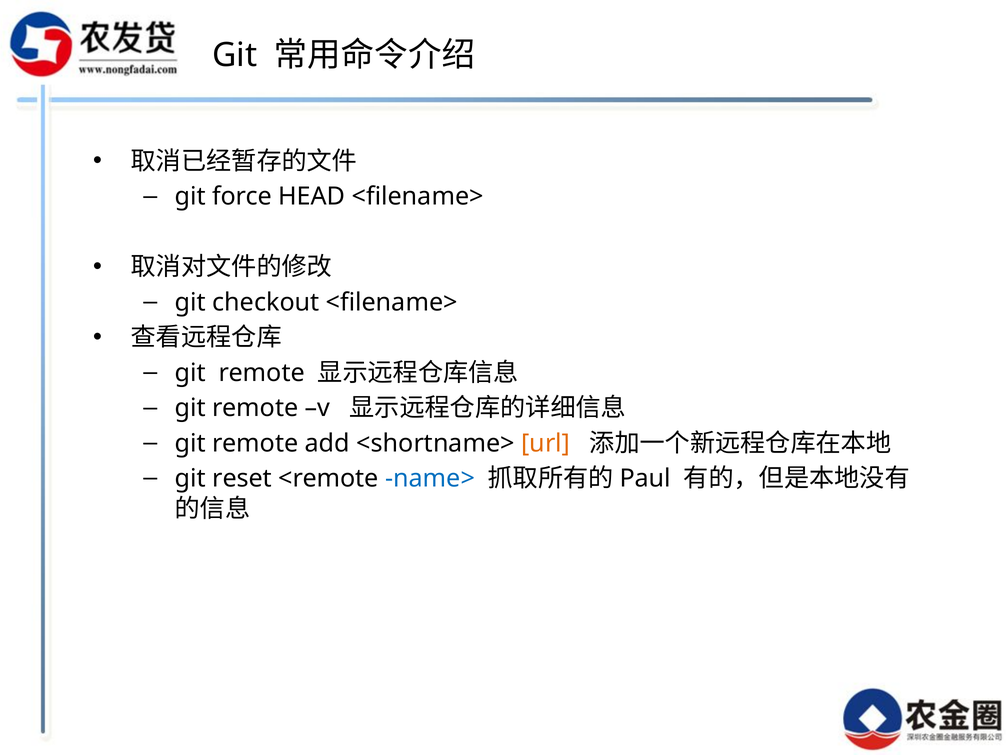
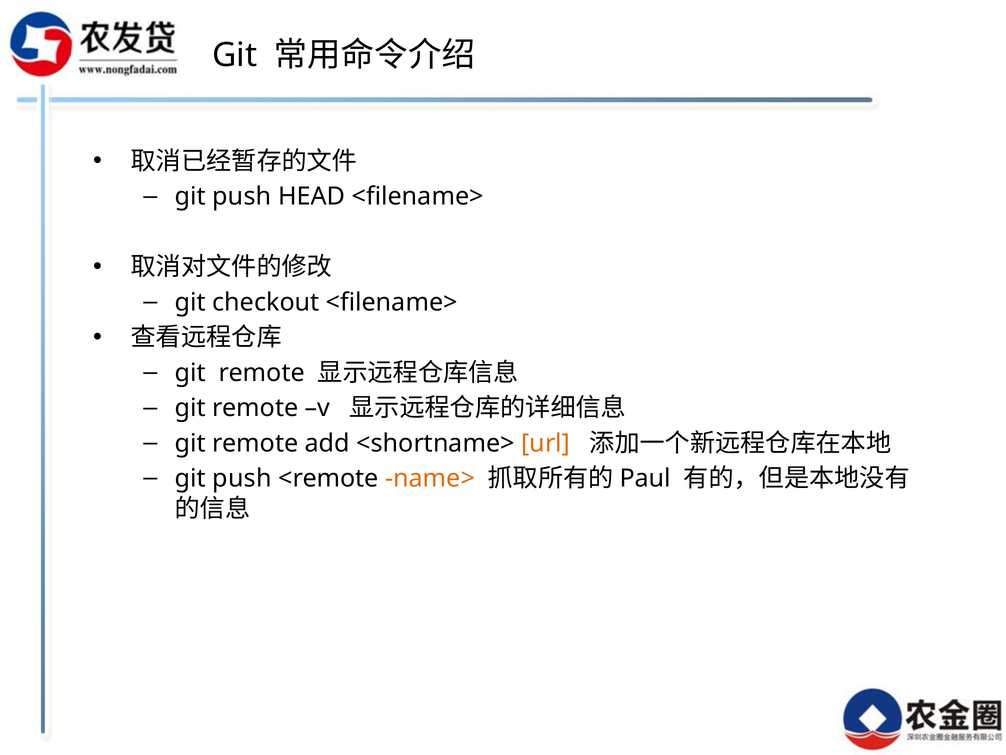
force at (242, 197): force -> push
reset at (242, 478): reset -> push
name> colour: blue -> orange
